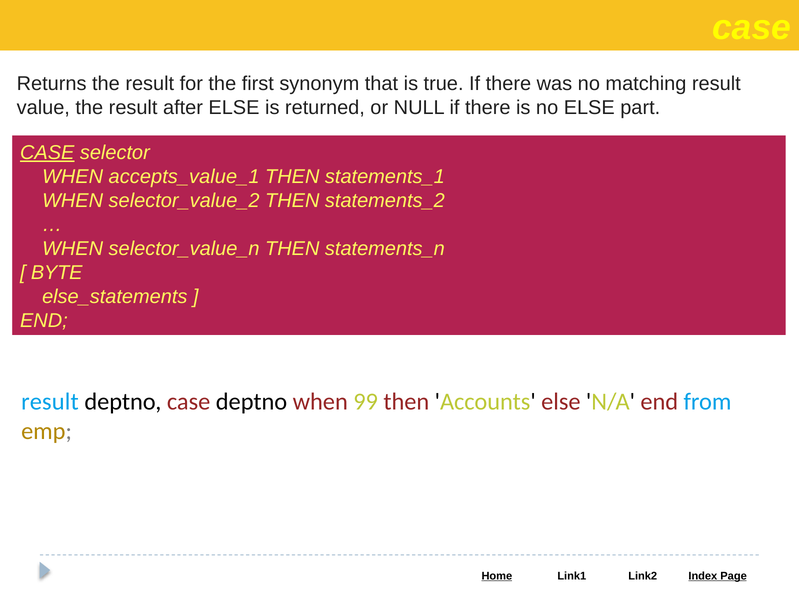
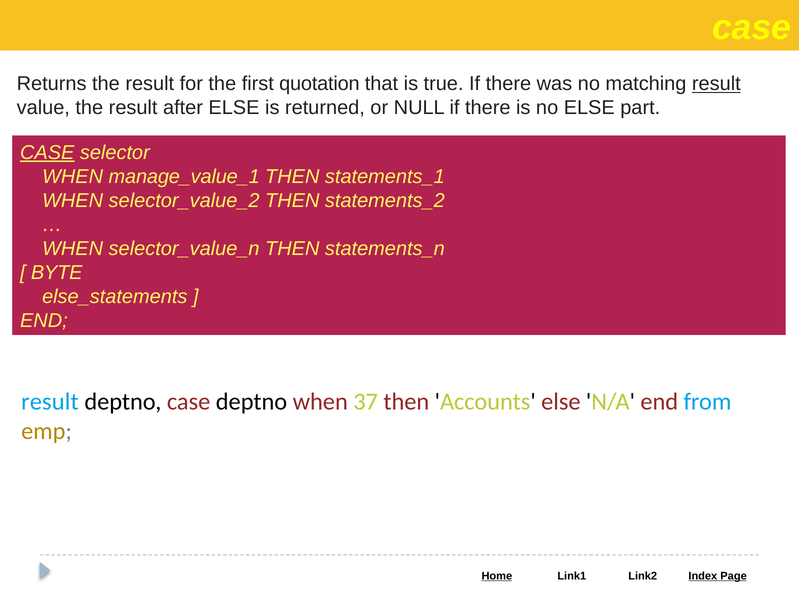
synonym: synonym -> quotation
result at (716, 84) underline: none -> present
accepts_value_1: accepts_value_1 -> manage_value_1
99: 99 -> 37
